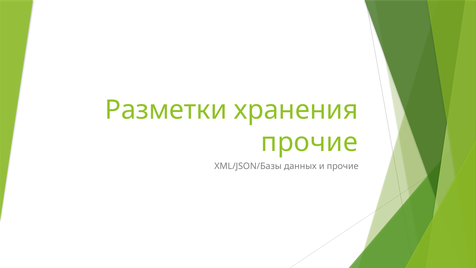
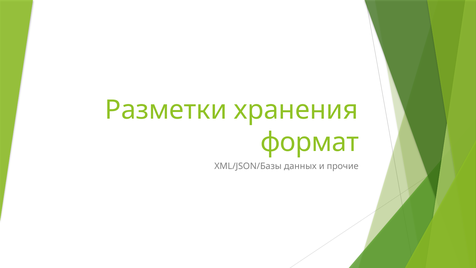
прочие at (309, 142): прочие -> формат
